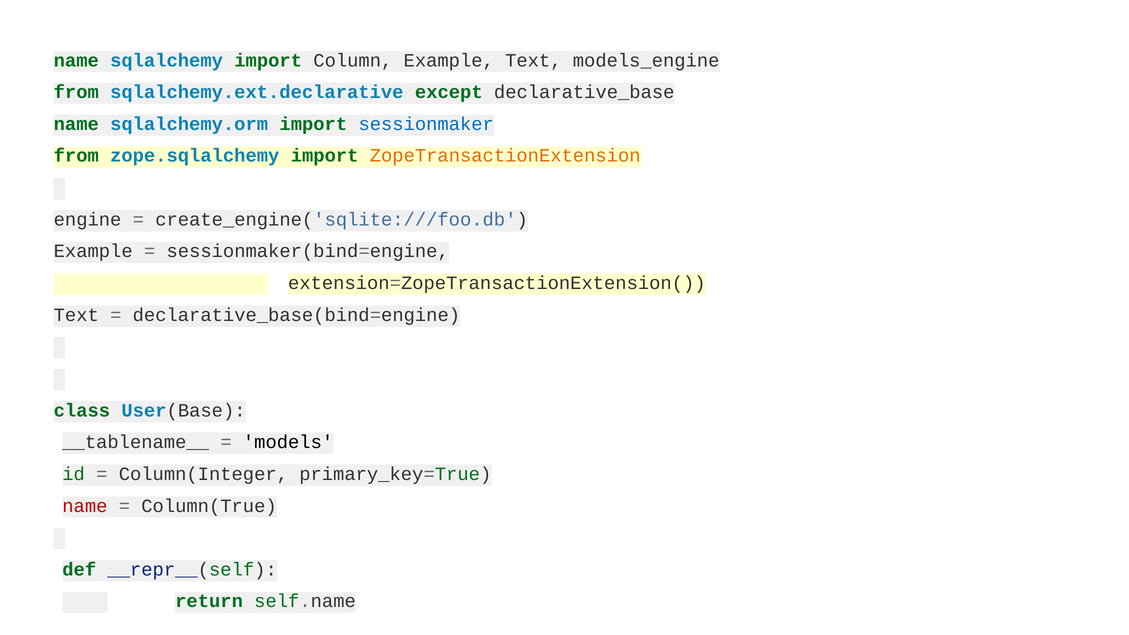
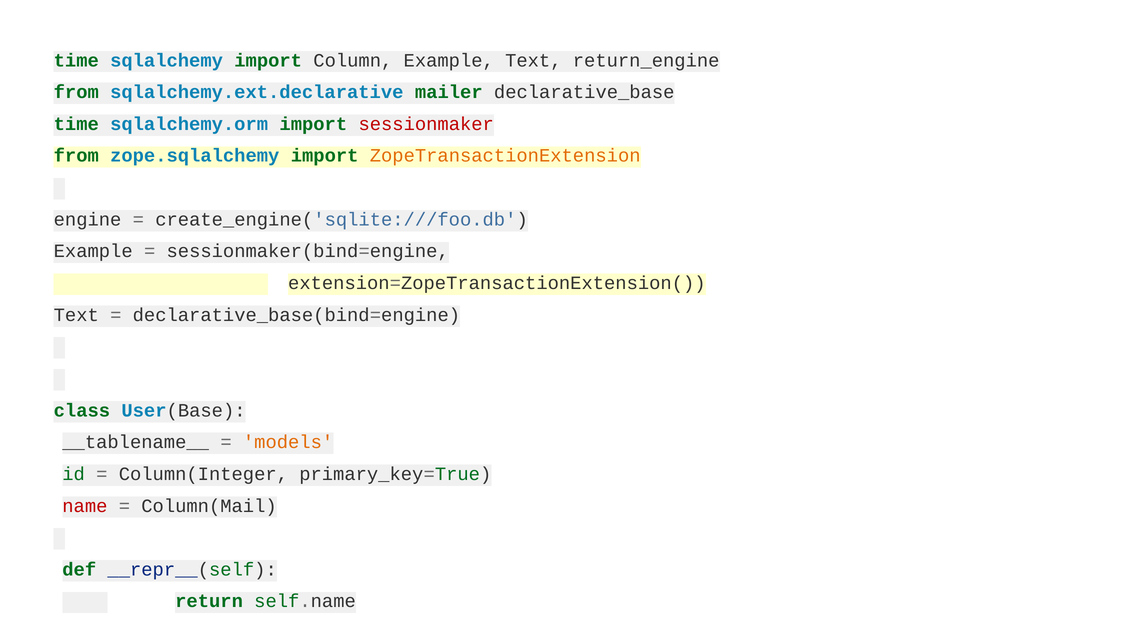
name at (76, 60): name -> time
models_engine: models_engine -> return_engine
except: except -> mailer
name at (76, 124): name -> time
sessionmaker colour: blue -> red
models colour: black -> orange
Column(True: Column(True -> Column(Mail
